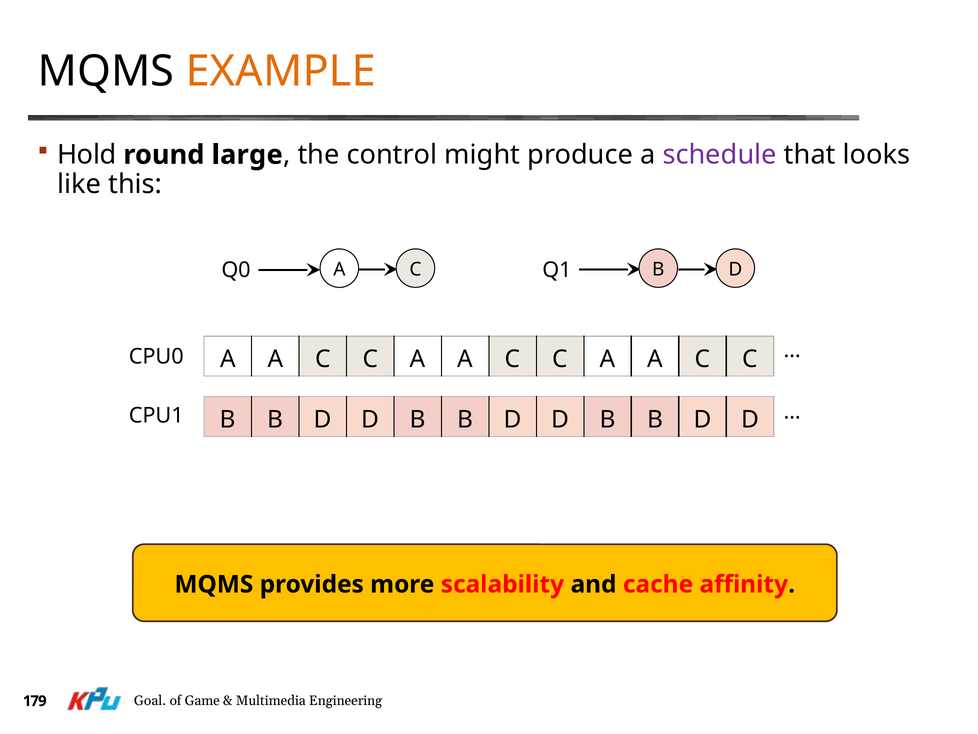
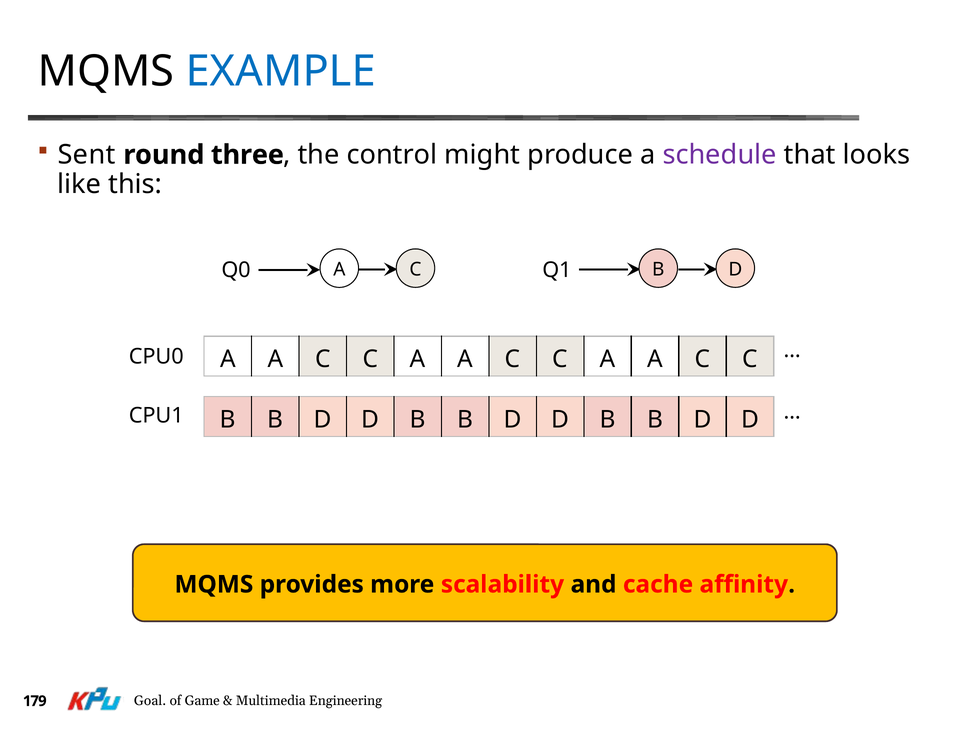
EXAMPLE colour: orange -> blue
Hold: Hold -> Sent
large: large -> three
